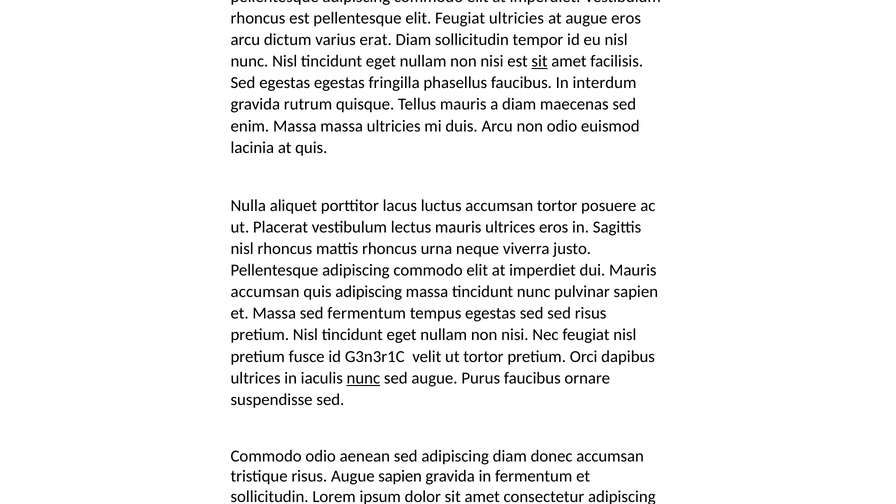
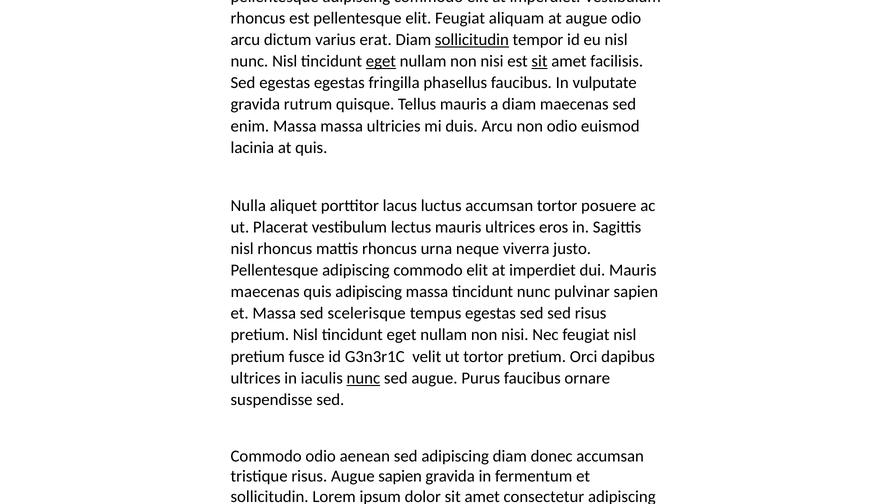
Feugiat ultricies: ultricies -> aliquam
augue eros: eros -> odio
sollicitudin at (472, 40) underline: none -> present
eget at (381, 61) underline: none -> present
In interdum: interdum -> vulputate
accumsan at (265, 292): accumsan -> maecenas
sed fermentum: fermentum -> scelerisque
